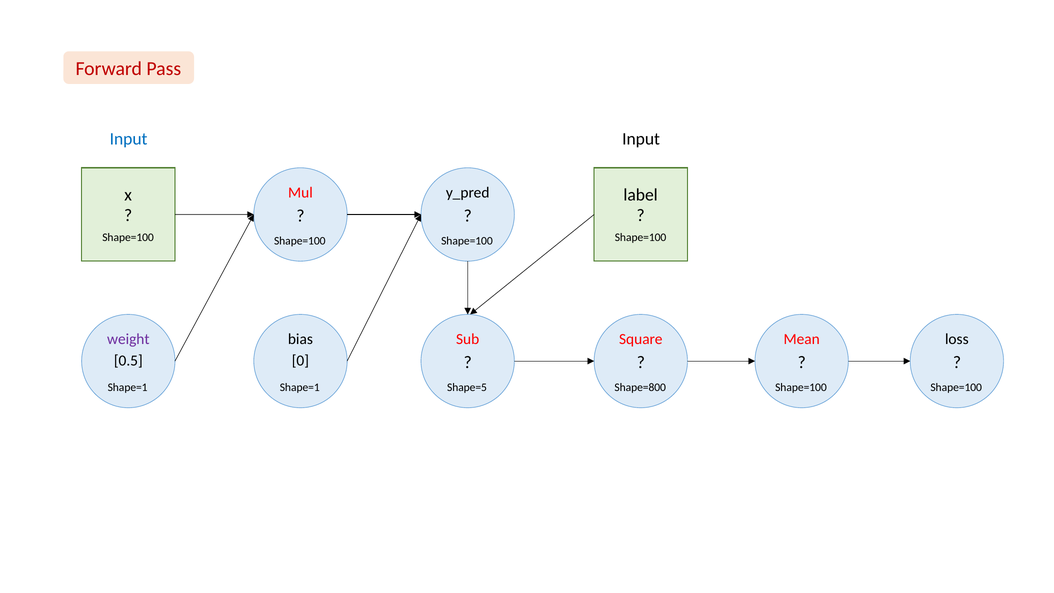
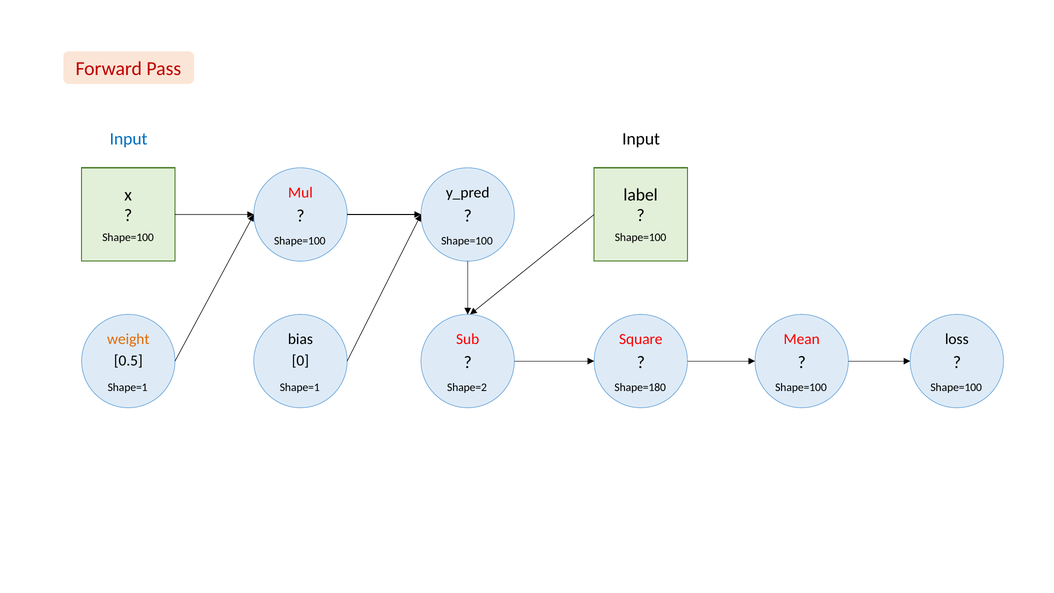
weight colour: purple -> orange
Shape=5: Shape=5 -> Shape=2
Shape=800: Shape=800 -> Shape=180
